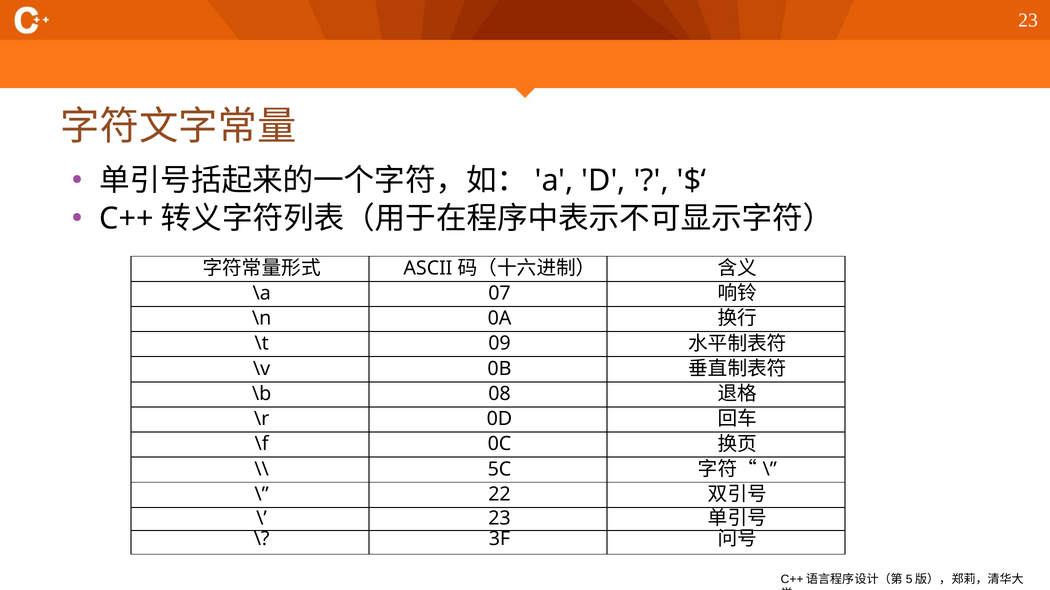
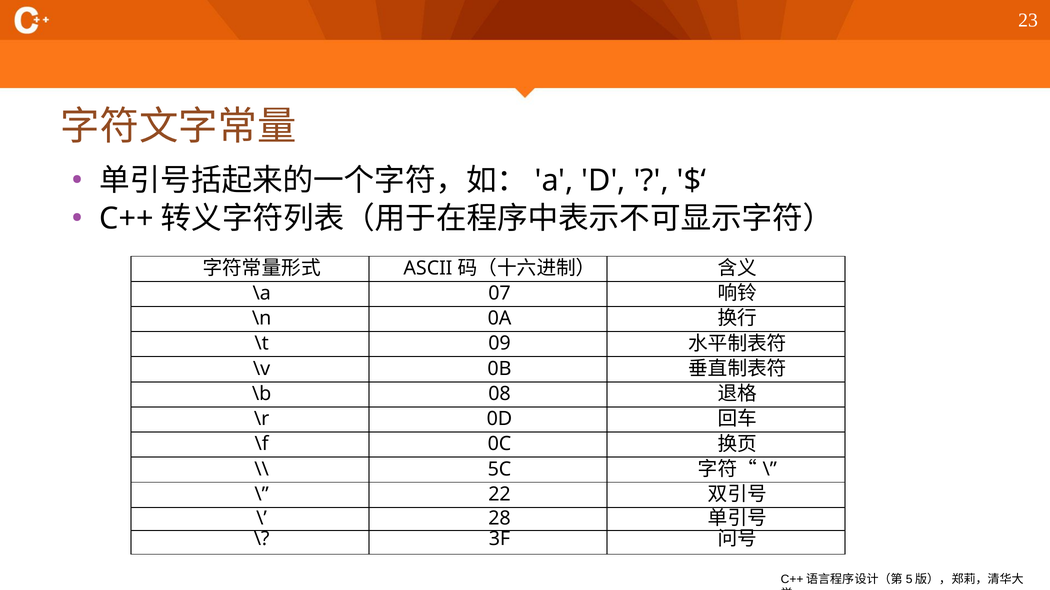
23 at (500, 519): 23 -> 28
